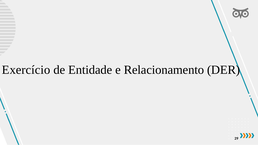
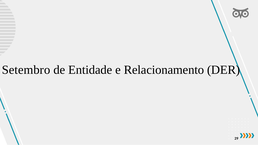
Exercício: Exercício -> Setembro
